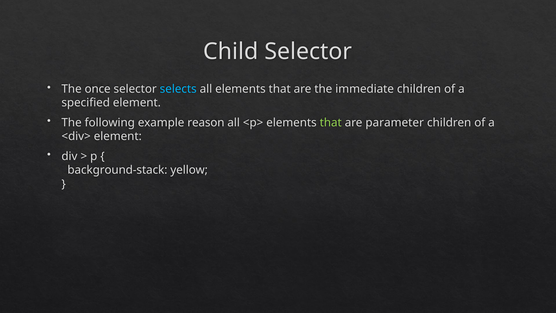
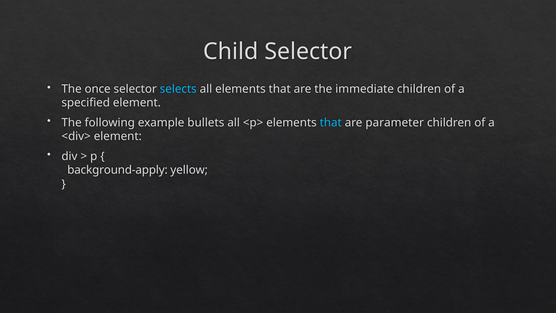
reason: reason -> bullets
that at (331, 122) colour: light green -> light blue
background-stack: background-stack -> background-apply
